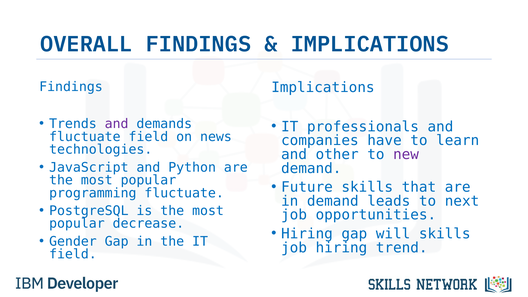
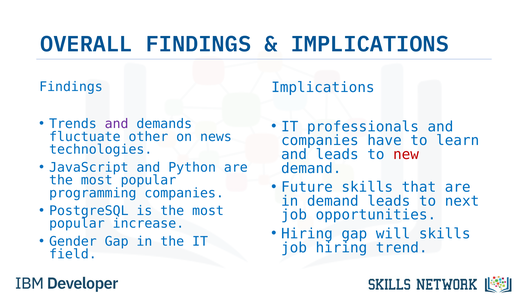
fluctuate field: field -> other
and other: other -> leads
new colour: purple -> red
programming fluctuate: fluctuate -> companies
decrease: decrease -> increase
